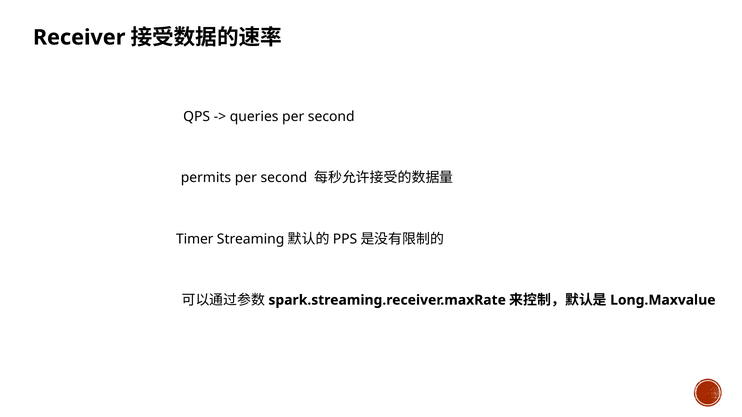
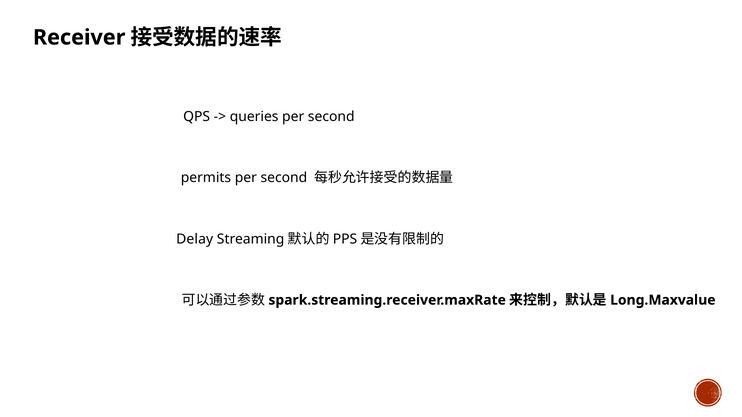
Timer: Timer -> Delay
